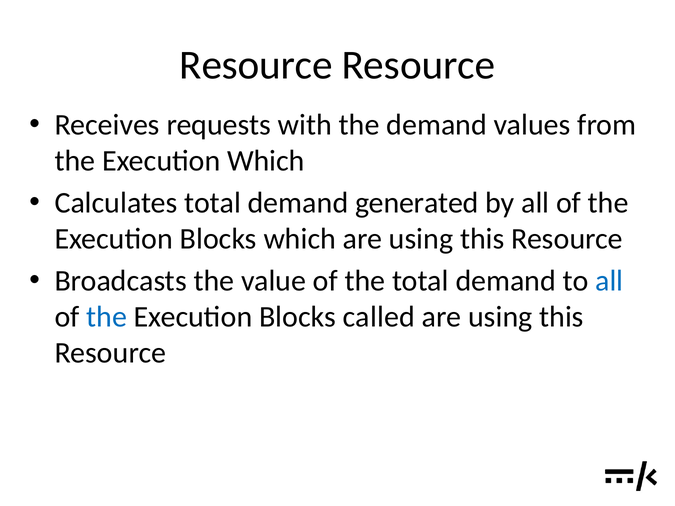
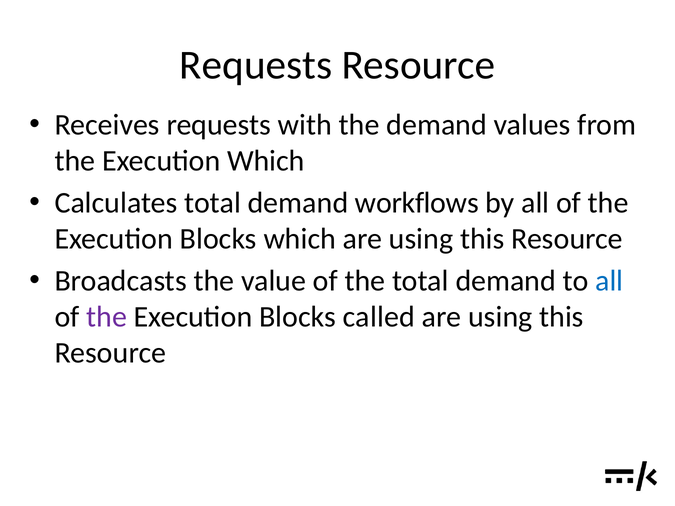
Resource at (256, 65): Resource -> Requests
generated: generated -> workflows
the at (107, 317) colour: blue -> purple
